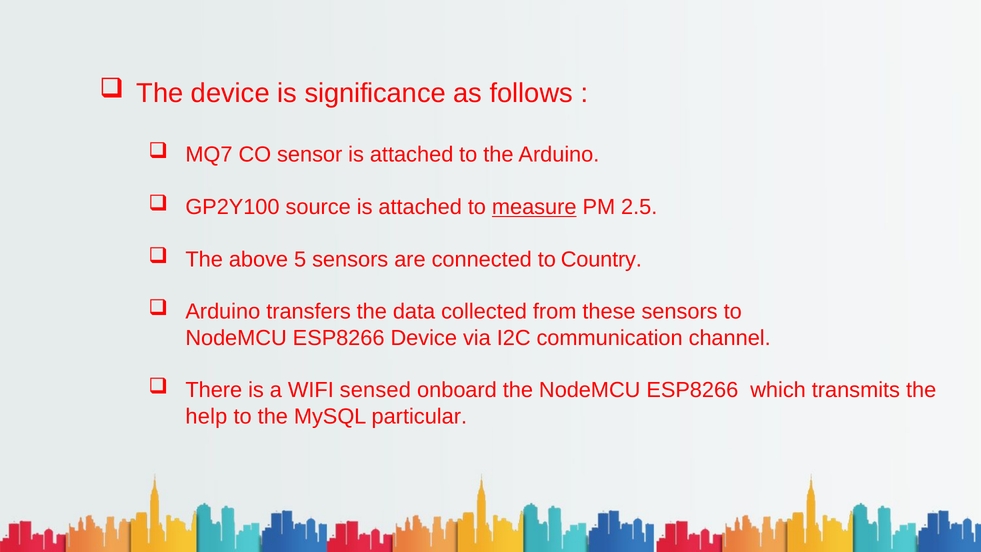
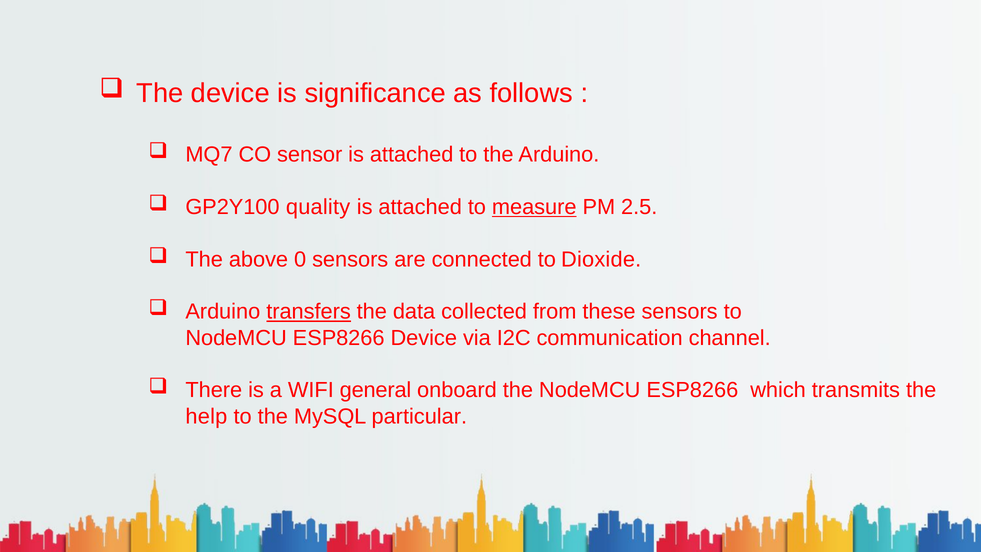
source: source -> quality
5: 5 -> 0
Country: Country -> Dioxide
transfers underline: none -> present
sensed: sensed -> general
